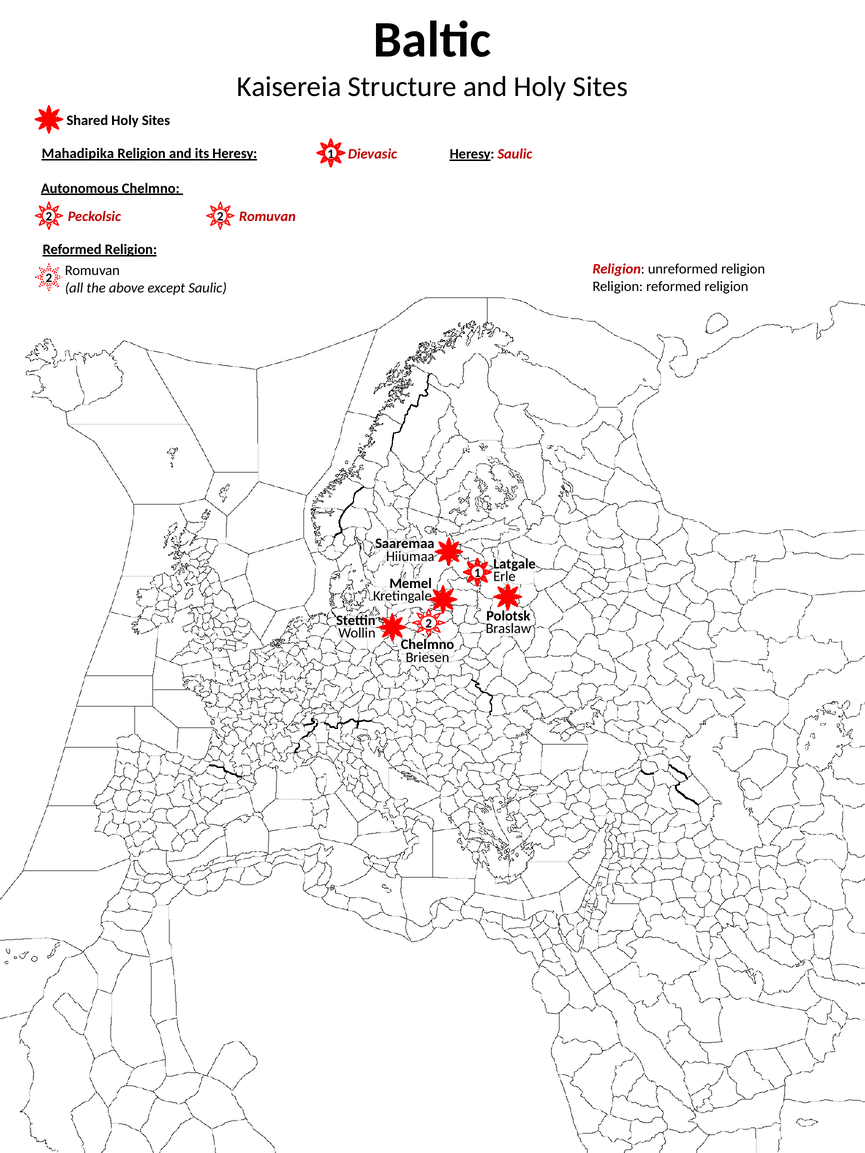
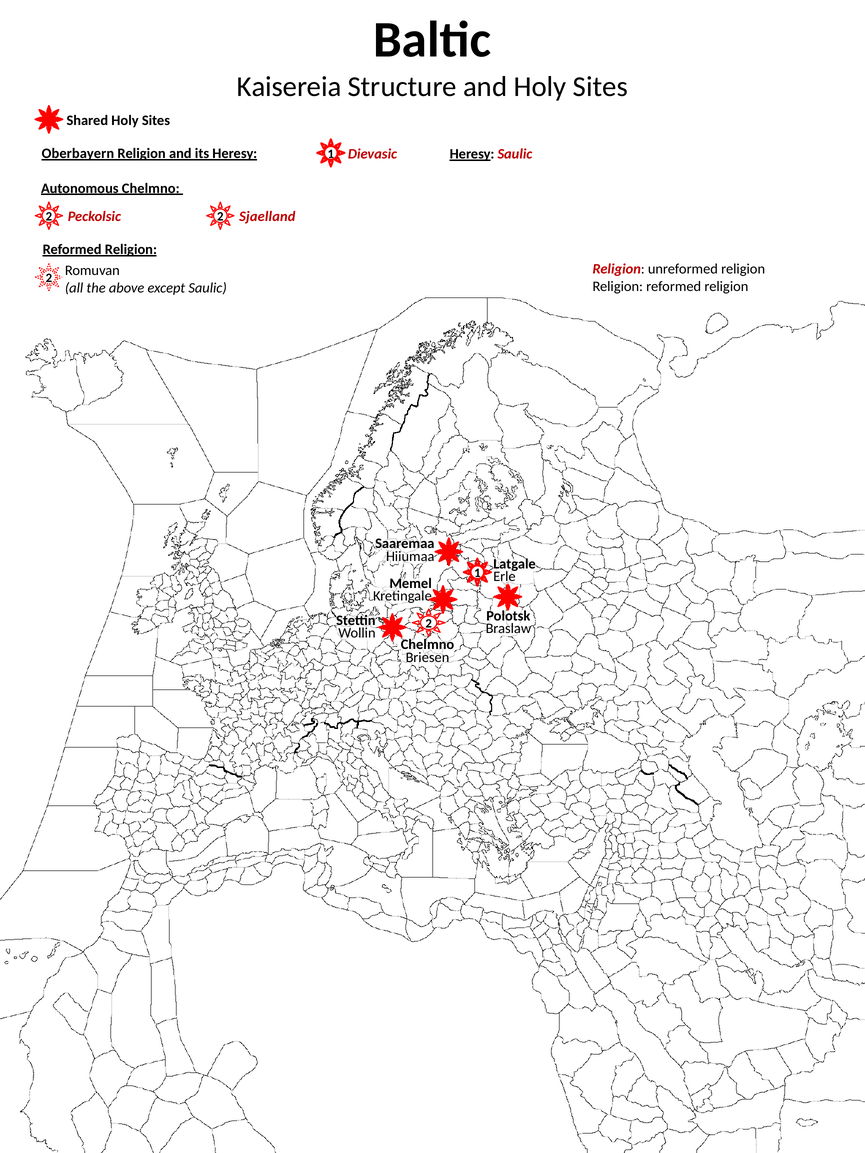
Mahadipika: Mahadipika -> Oberbayern
2 Romuvan: Romuvan -> Sjaelland
